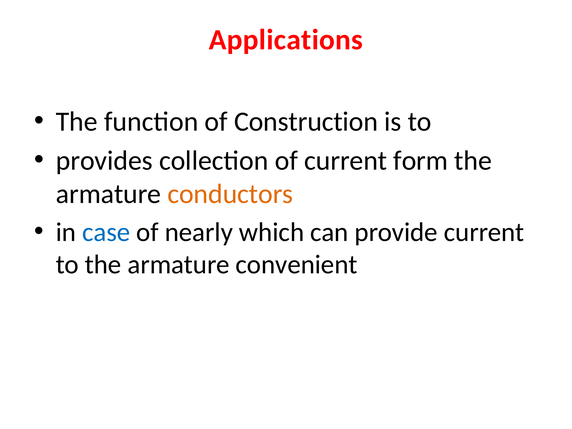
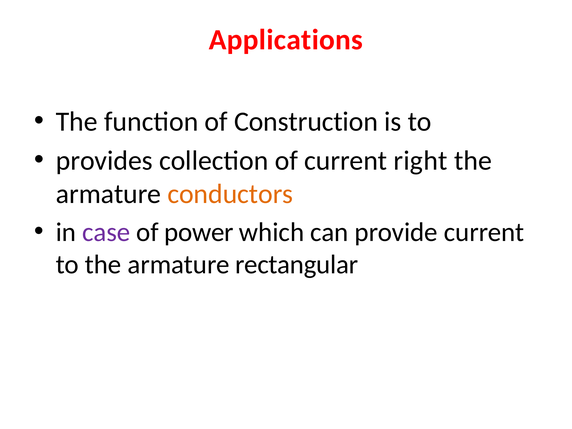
form: form -> right
case colour: blue -> purple
nearly: nearly -> power
convenient: convenient -> rectangular
